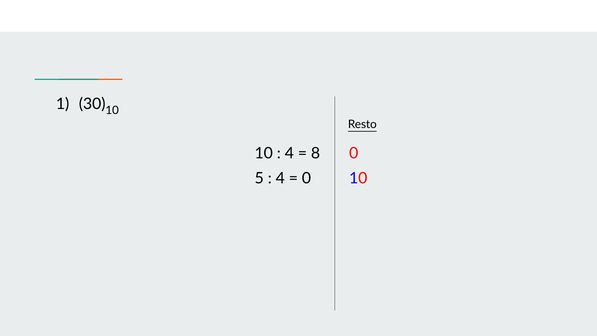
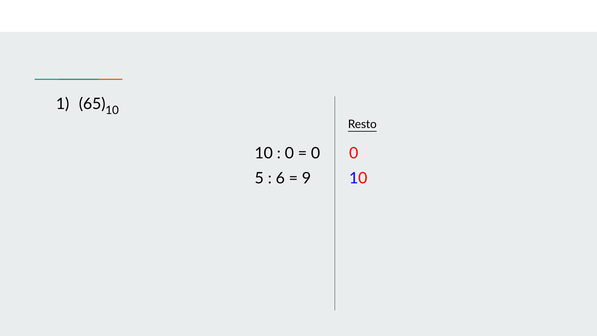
30: 30 -> 65
4 at (289, 153): 4 -> 0
8 at (316, 153): 8 -> 0
4 at (280, 178): 4 -> 6
0 at (306, 178): 0 -> 9
